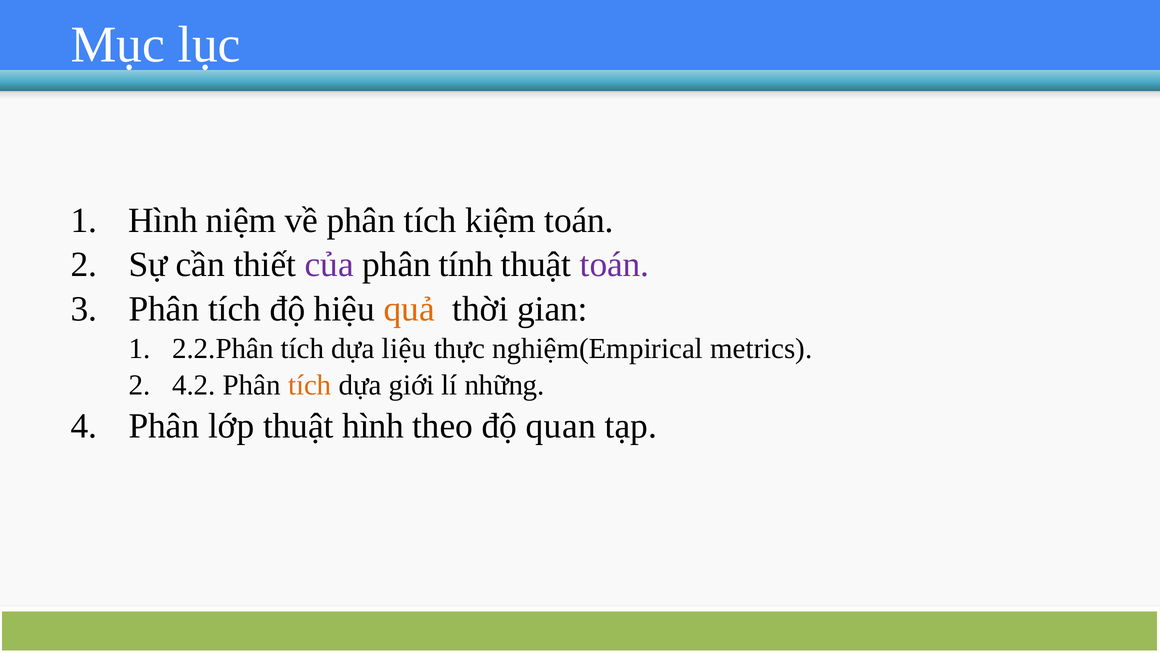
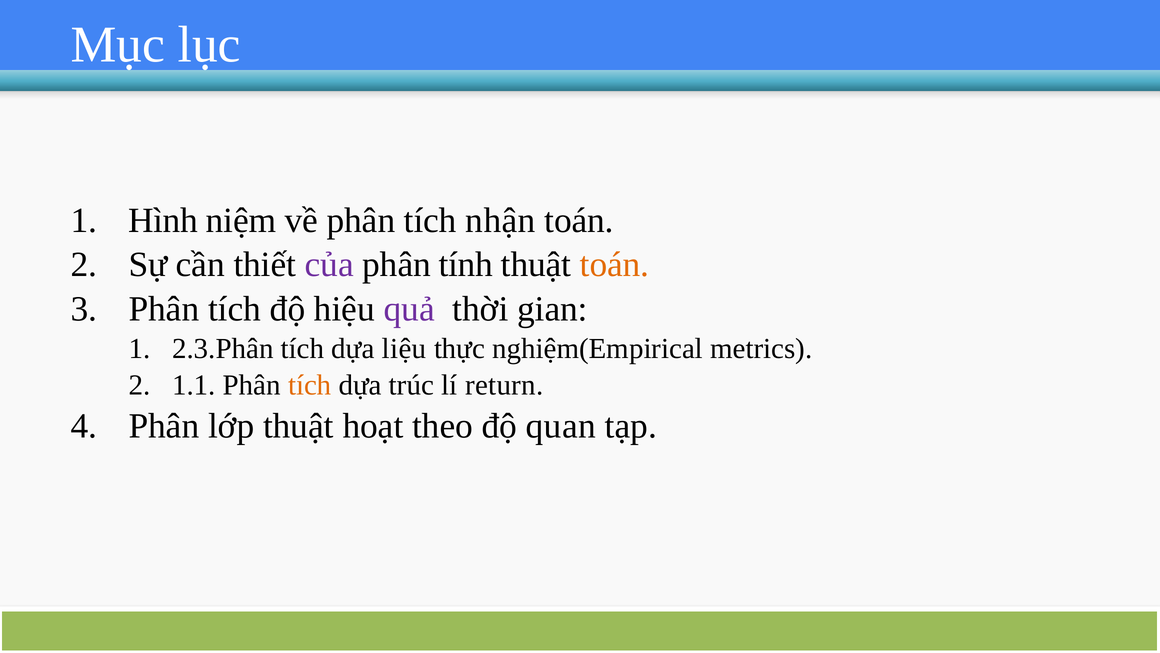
kiệm: kiệm -> nhận
toán at (615, 265) colour: purple -> orange
quả colour: orange -> purple
2.2.Phân: 2.2.Phân -> 2.3.Phân
4.2: 4.2 -> 1.1
giới: giới -> trúc
những: những -> return
thuật hình: hình -> hoạt
